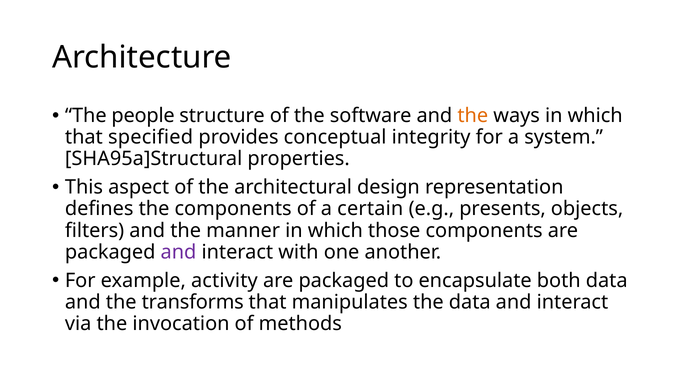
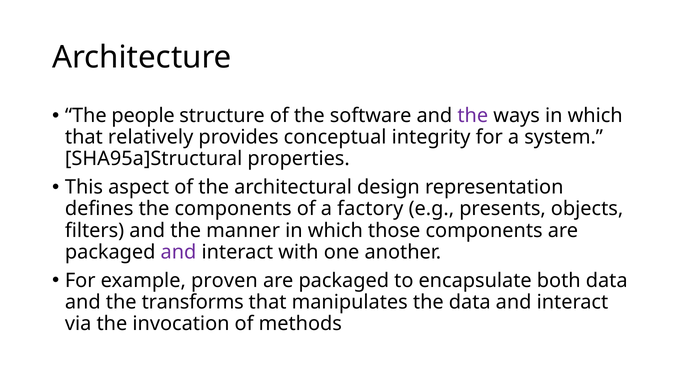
the at (473, 116) colour: orange -> purple
specified: specified -> relatively
certain: certain -> factory
activity: activity -> proven
